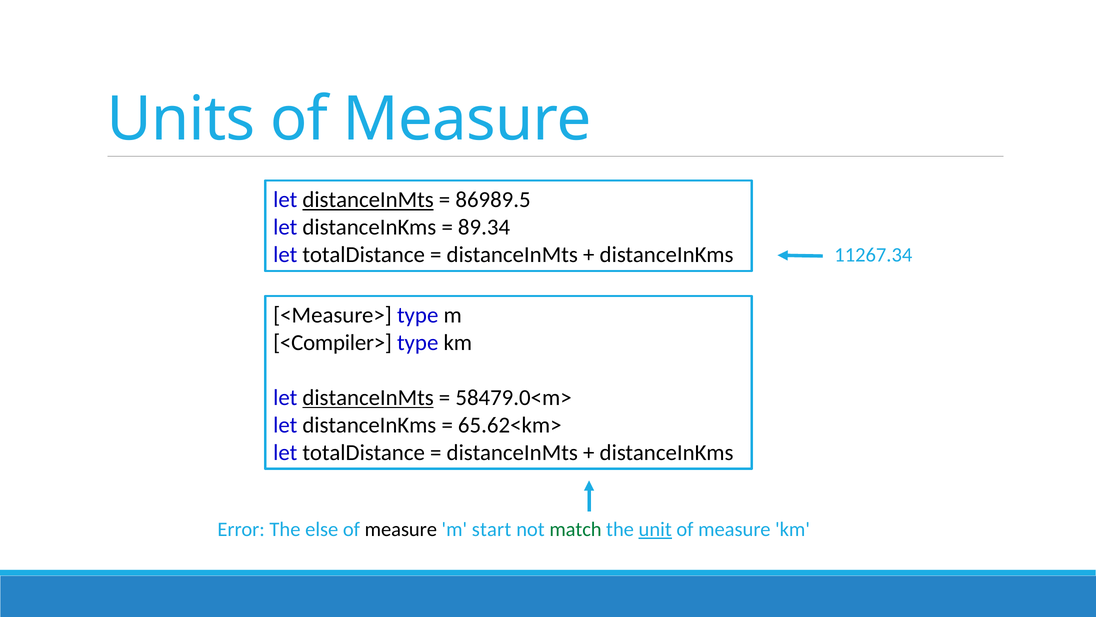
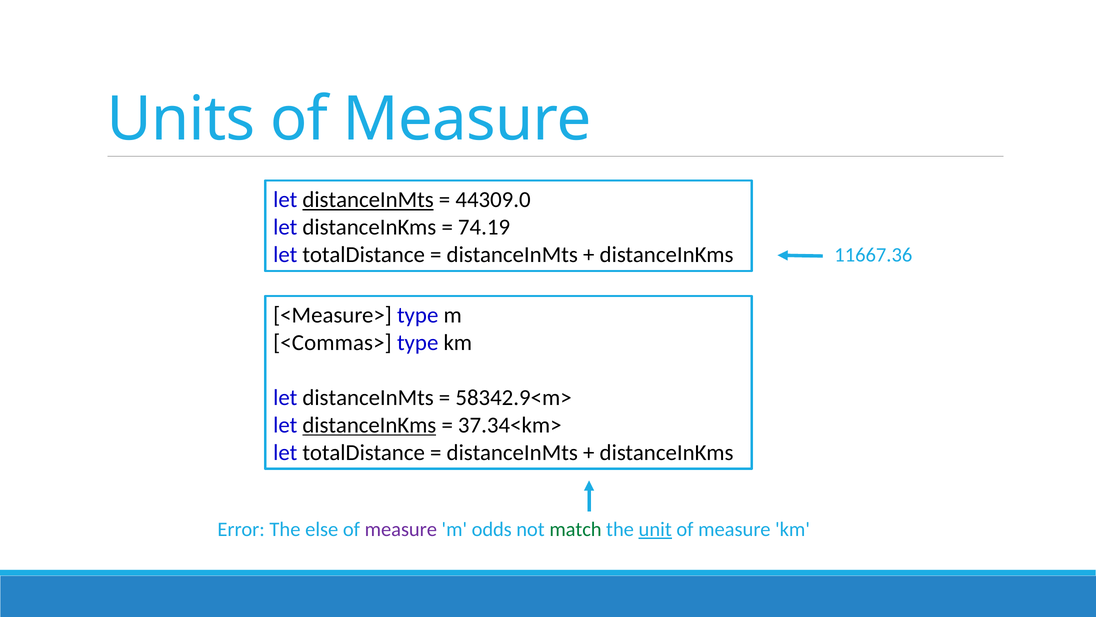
86989.5: 86989.5 -> 44309.0
89.34: 89.34 -> 74.19
11267.34: 11267.34 -> 11667.36
<Compiler>: <Compiler> -> <Commas>
distanceInMts at (368, 397) underline: present -> none
58479.0<m>: 58479.0<m> -> 58342.9<m>
distanceInKms at (369, 425) underline: none -> present
65.62<km>: 65.62<km> -> 37.34<km>
measure at (401, 529) colour: black -> purple
start: start -> odds
